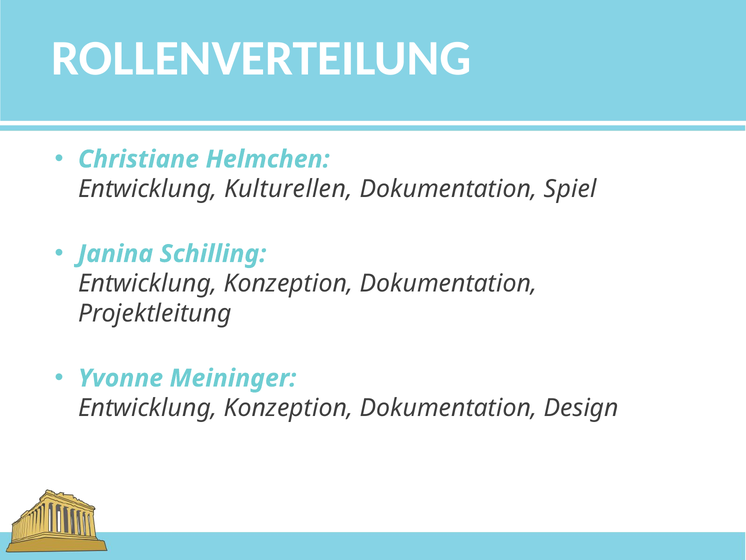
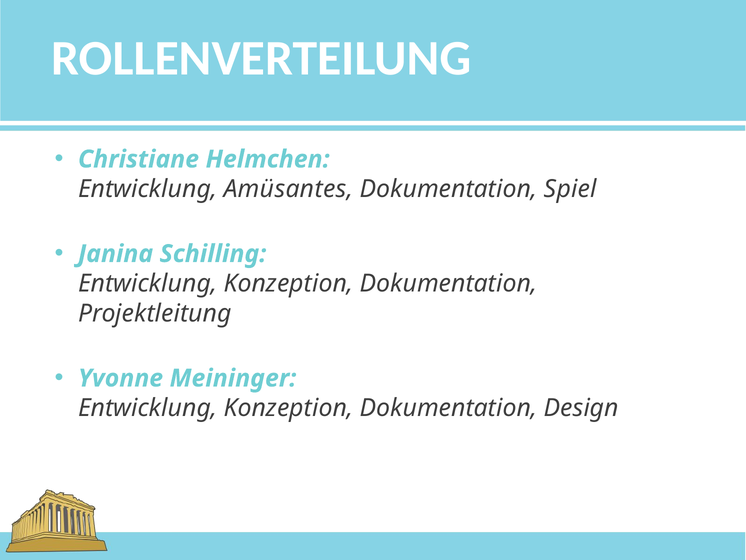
Kulturellen: Kulturellen -> Amüsantes
